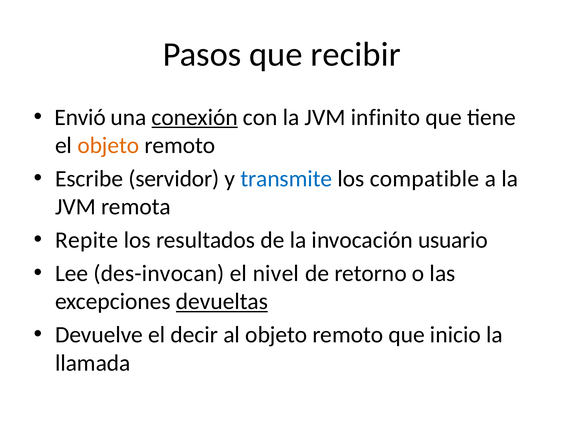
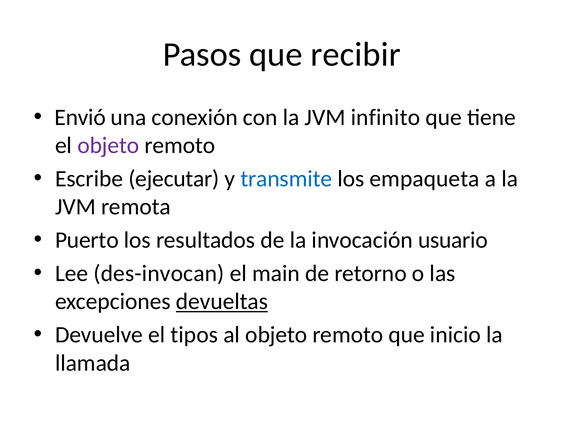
conexión underline: present -> none
objeto at (108, 145) colour: orange -> purple
servidor: servidor -> ejecutar
compatible: compatible -> empaqueta
Repite: Repite -> Puerto
nivel: nivel -> main
decir: decir -> tipos
